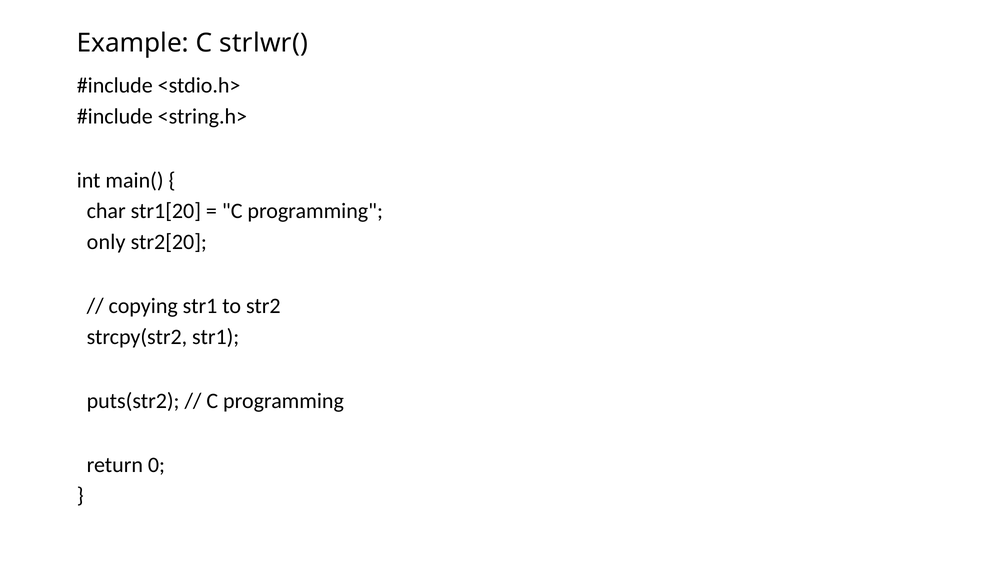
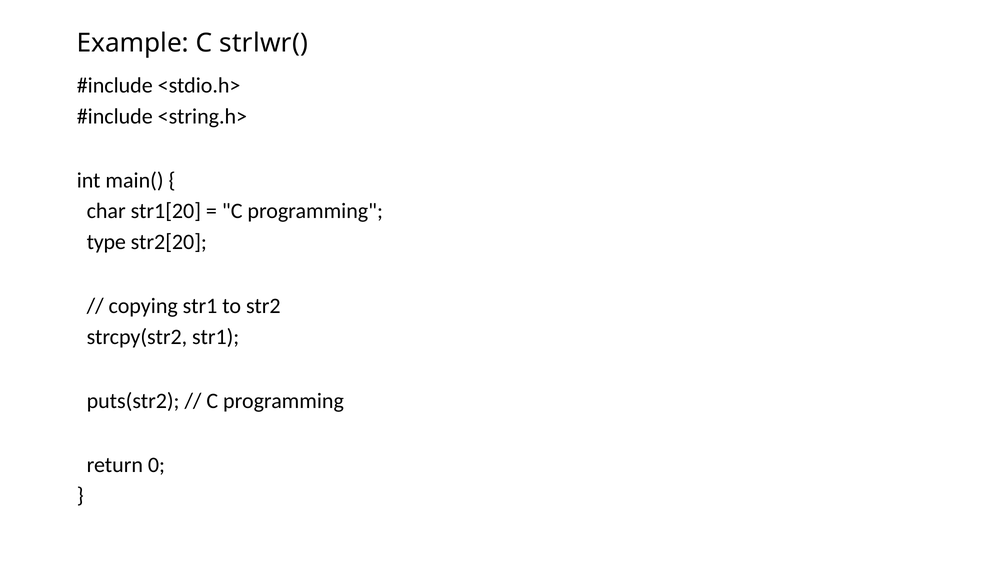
only: only -> type
